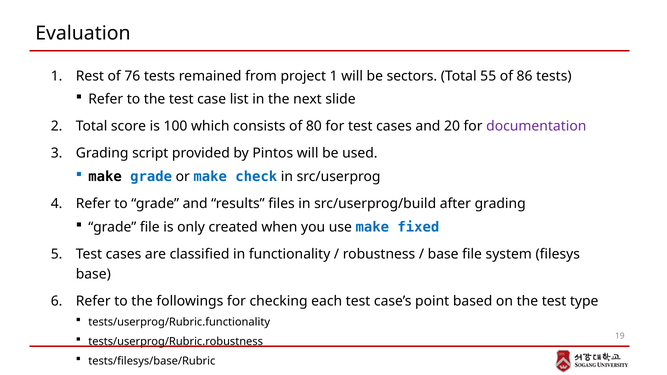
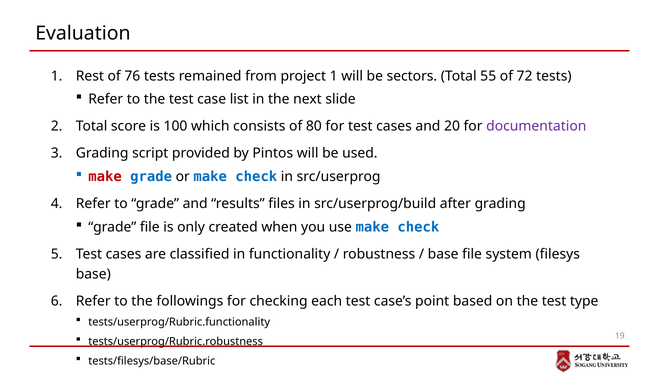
86: 86 -> 72
make at (105, 177) colour: black -> red
use make fixed: fixed -> check
